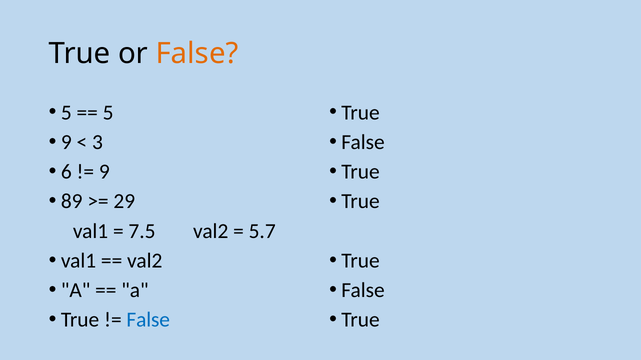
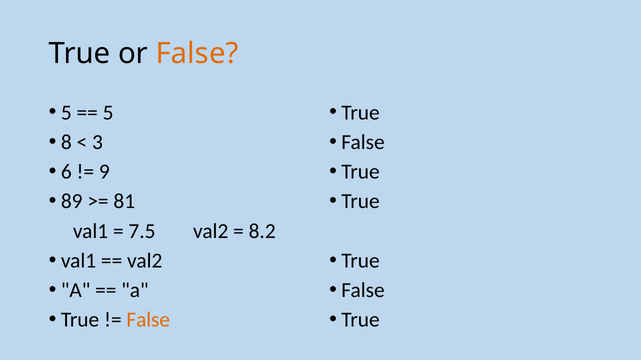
9 at (66, 142): 9 -> 8
29: 29 -> 81
5.7: 5.7 -> 8.2
False at (148, 320) colour: blue -> orange
